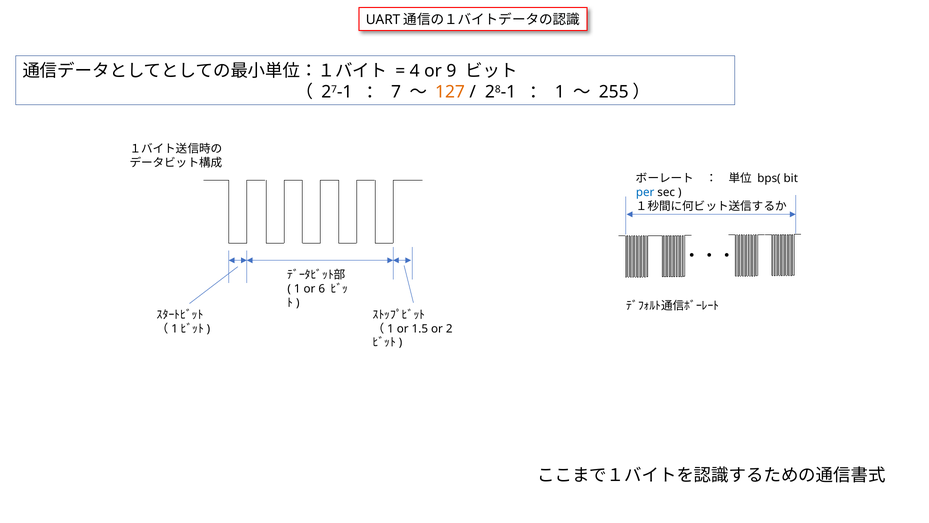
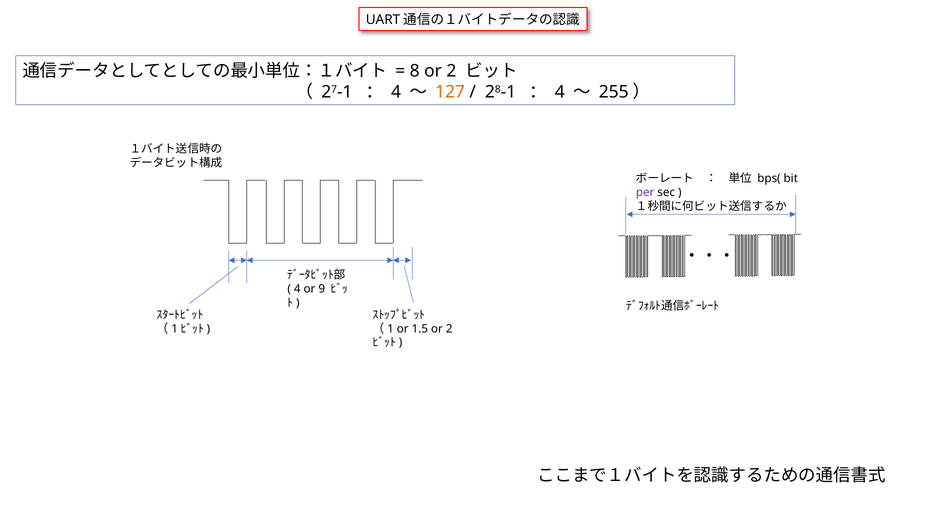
4: 4 -> 8
9 at (451, 71): 9 -> 2
7 at (396, 92): 7 -> 4
1 at (560, 92): 1 -> 4
per colour: blue -> purple
1 at (297, 289): 1 -> 4
6: 6 -> 9
